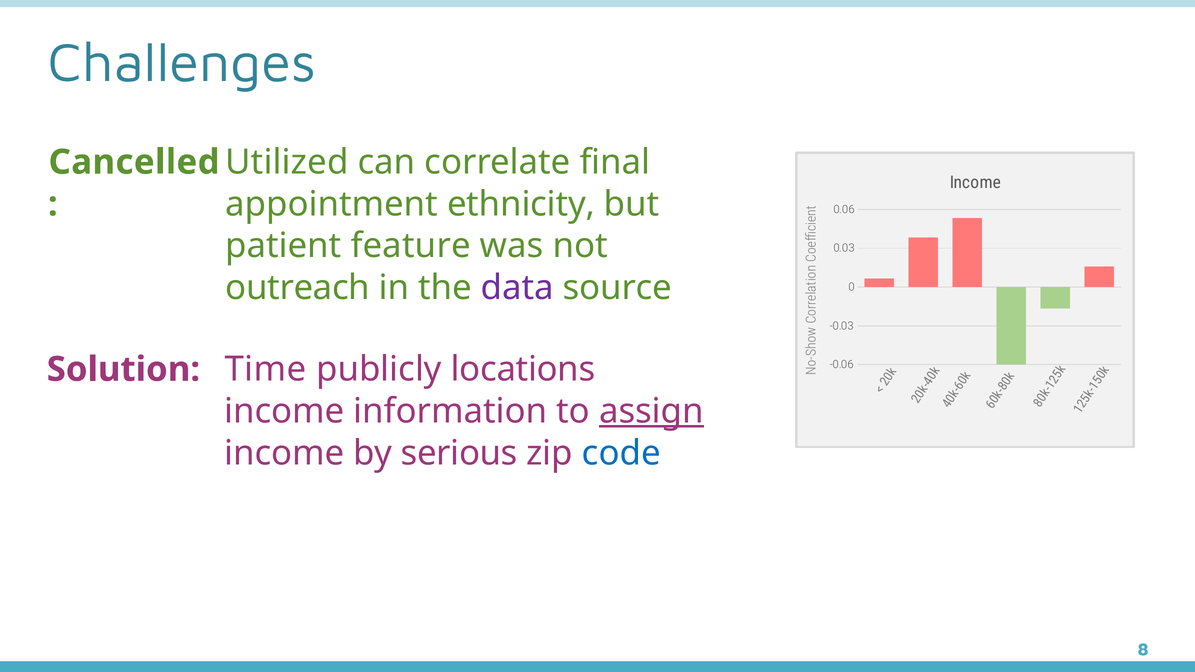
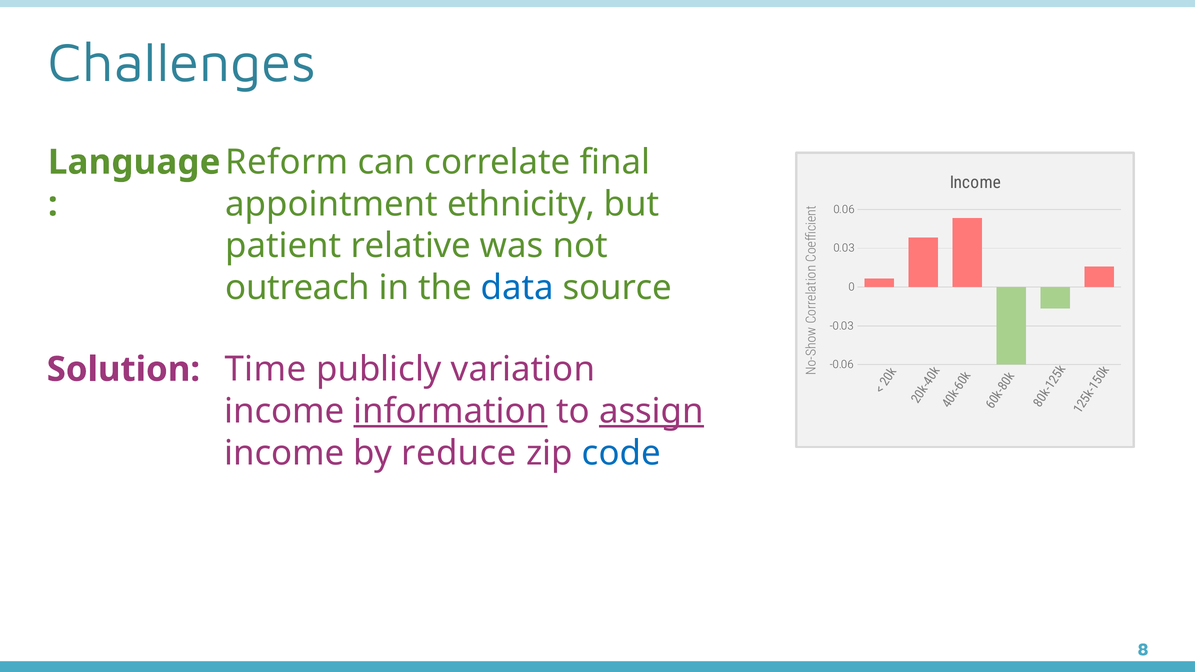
Utilized: Utilized -> Reform
Cancelled: Cancelled -> Language
feature: feature -> relative
data colour: purple -> blue
locations: locations -> variation
information underline: none -> present
serious: serious -> reduce
